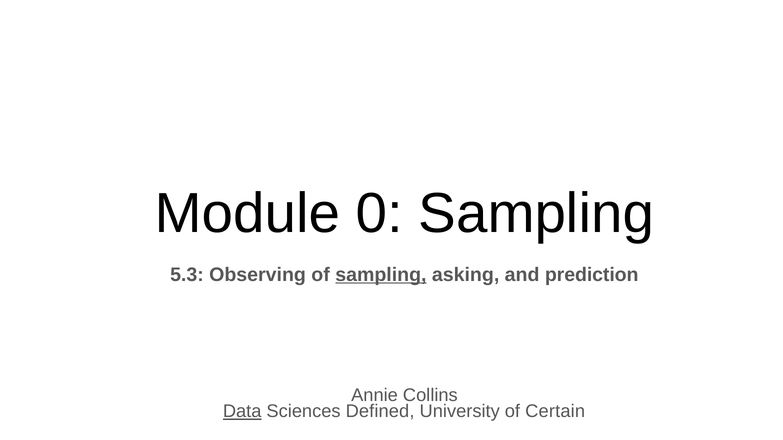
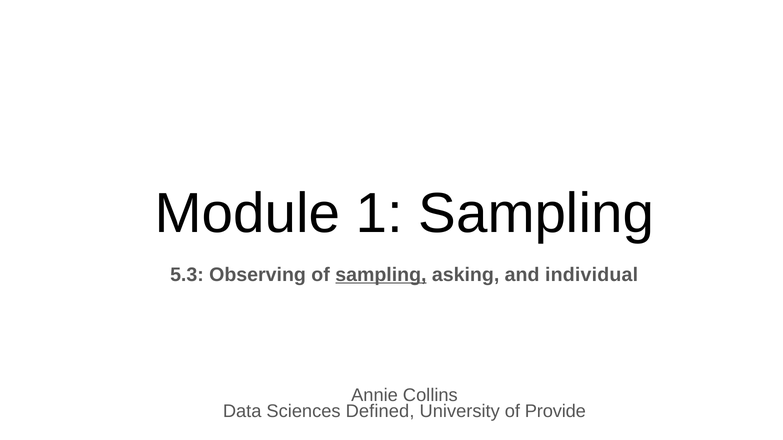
0: 0 -> 1
prediction: prediction -> individual
Data underline: present -> none
Certain: Certain -> Provide
